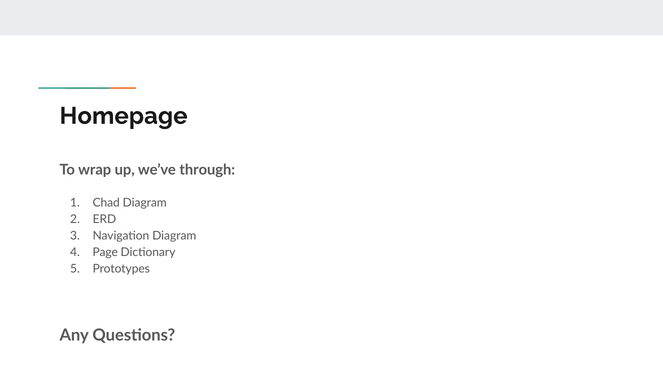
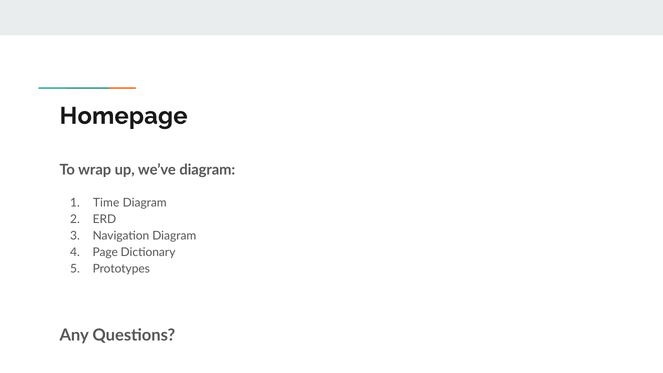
we’ve through: through -> diagram
Chad: Chad -> Time
